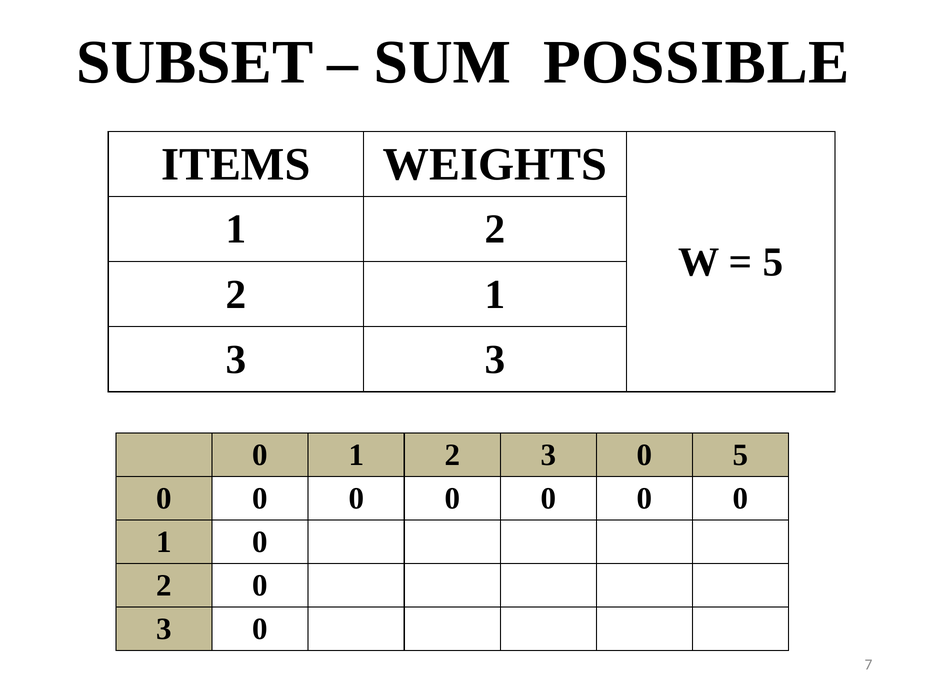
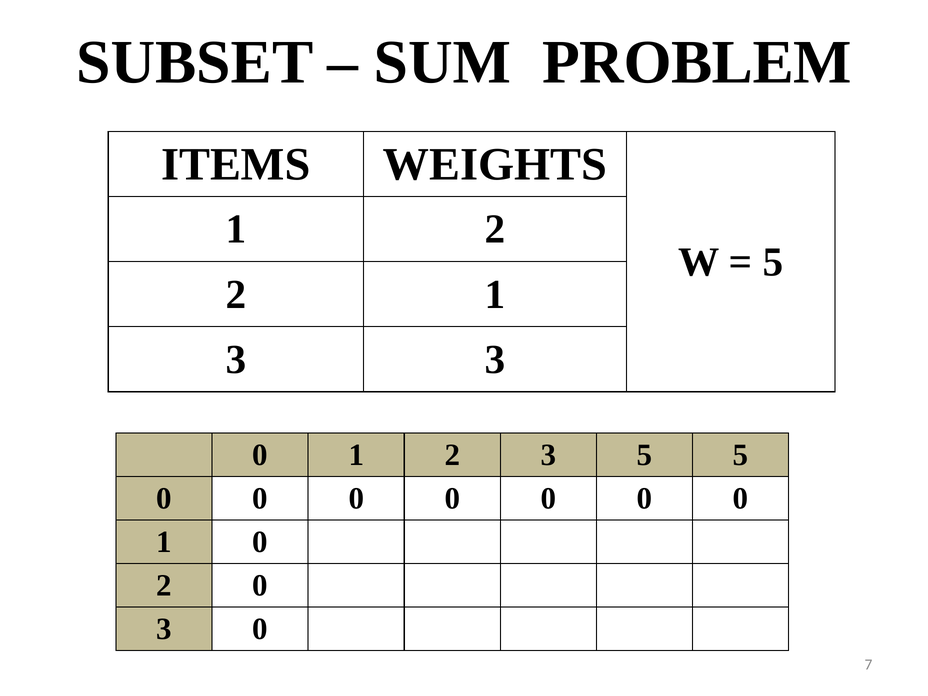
POSSIBLE: POSSIBLE -> PROBLEM
2 3 0: 0 -> 5
